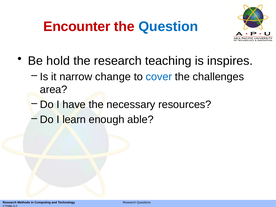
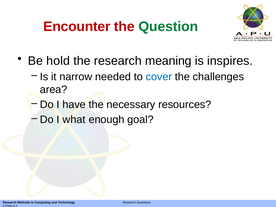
Question colour: blue -> green
teaching: teaching -> meaning
change: change -> needed
learn: learn -> what
able: able -> goal
